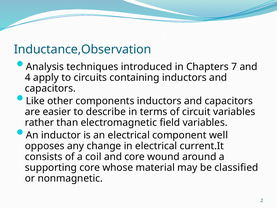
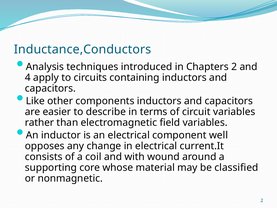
Inductance,Observation: Inductance,Observation -> Inductance,Conductors
Chapters 7: 7 -> 2
and core: core -> with
